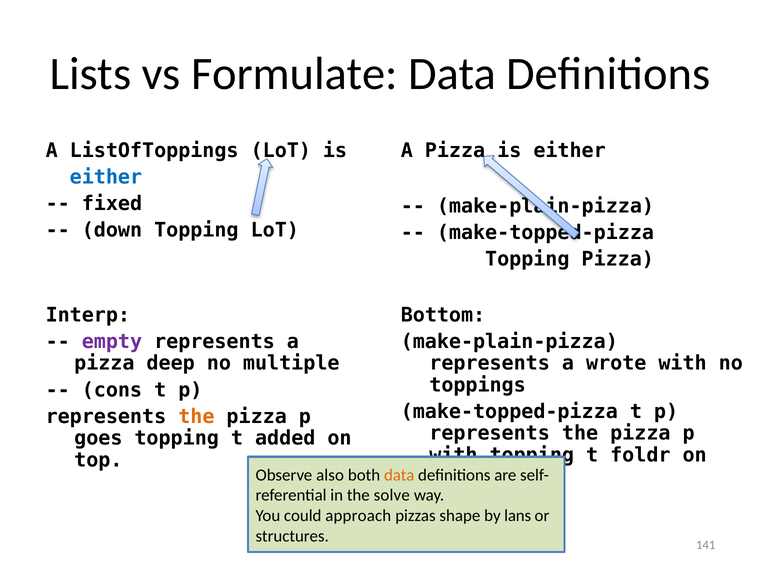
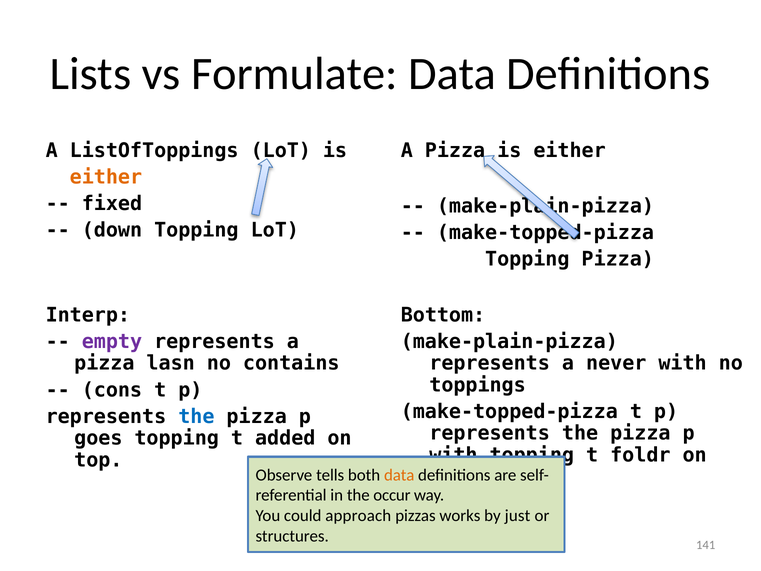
either at (106, 177) colour: blue -> orange
deep: deep -> lasn
multiple: multiple -> contains
wrote: wrote -> never
the at (196, 416) colour: orange -> blue
also: also -> tells
solve: solve -> occur
shape: shape -> works
lans: lans -> just
